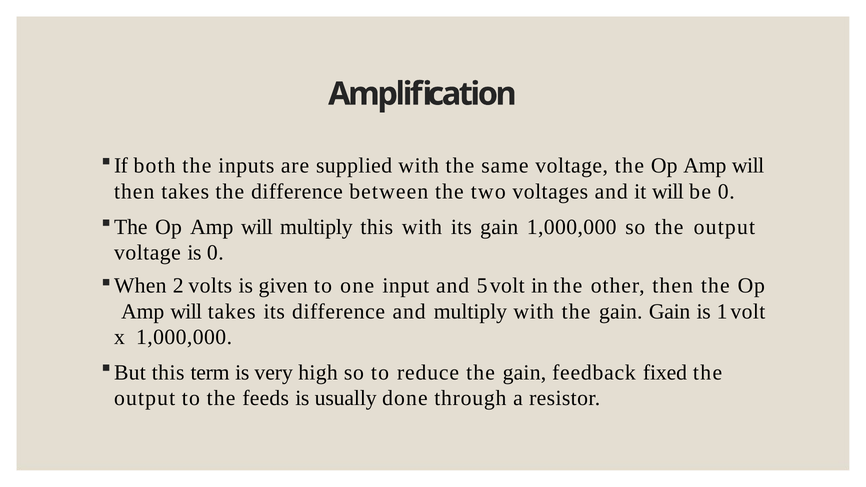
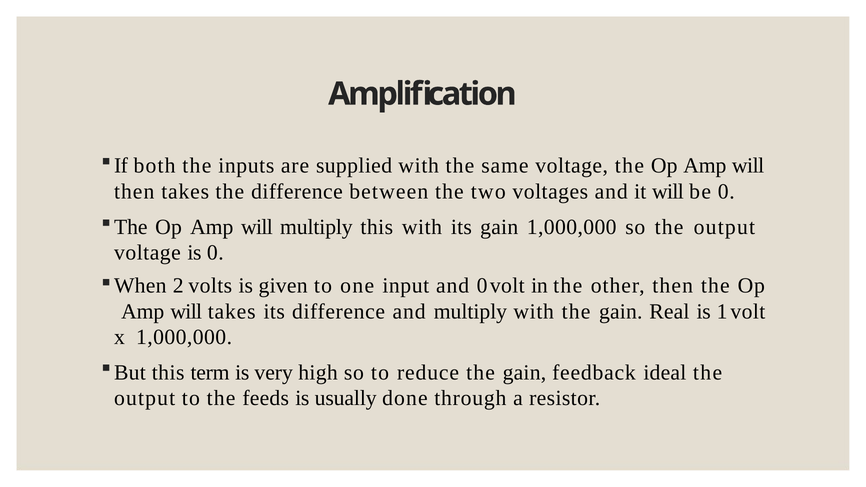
and 5: 5 -> 0
gain Gain: Gain -> Real
fixed: fixed -> ideal
